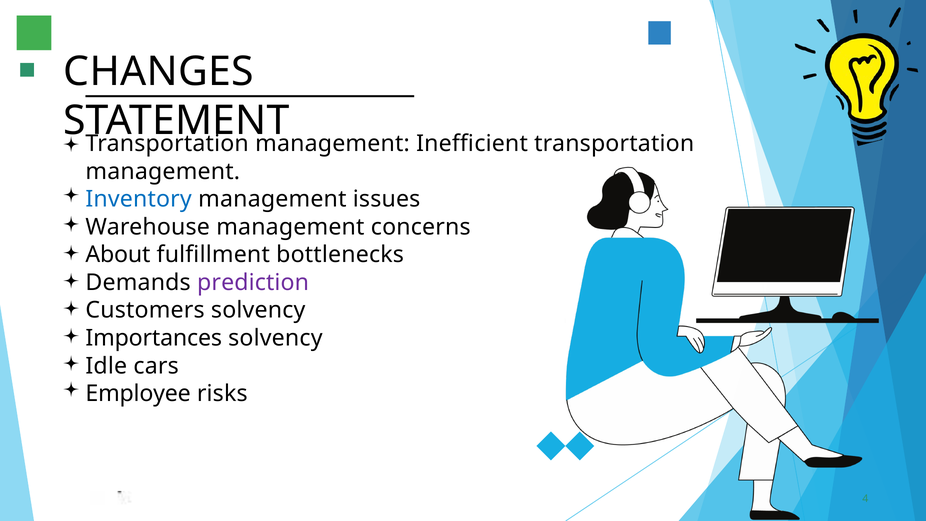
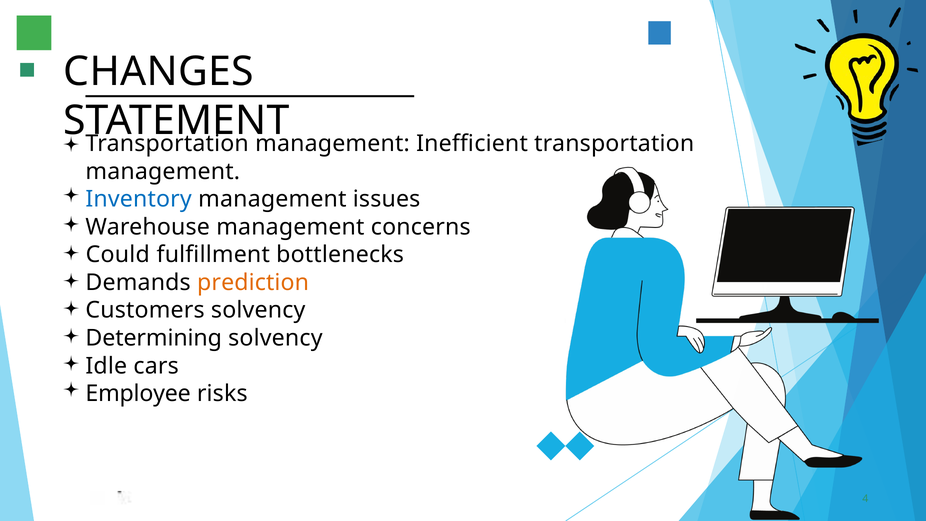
About: About -> Could
prediction colour: purple -> orange
Importances: Importances -> Determining
